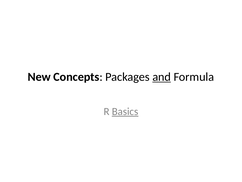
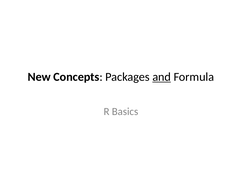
Basics underline: present -> none
